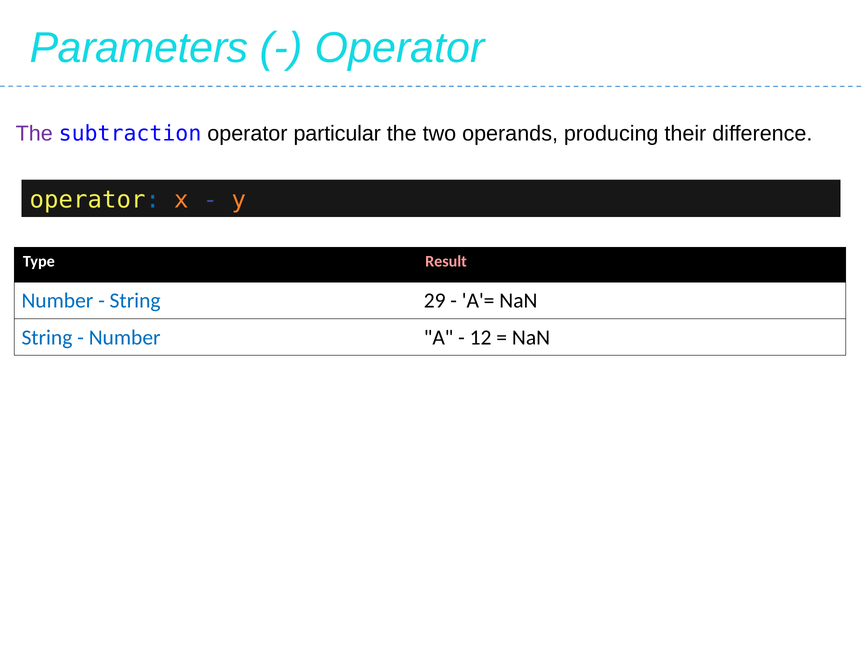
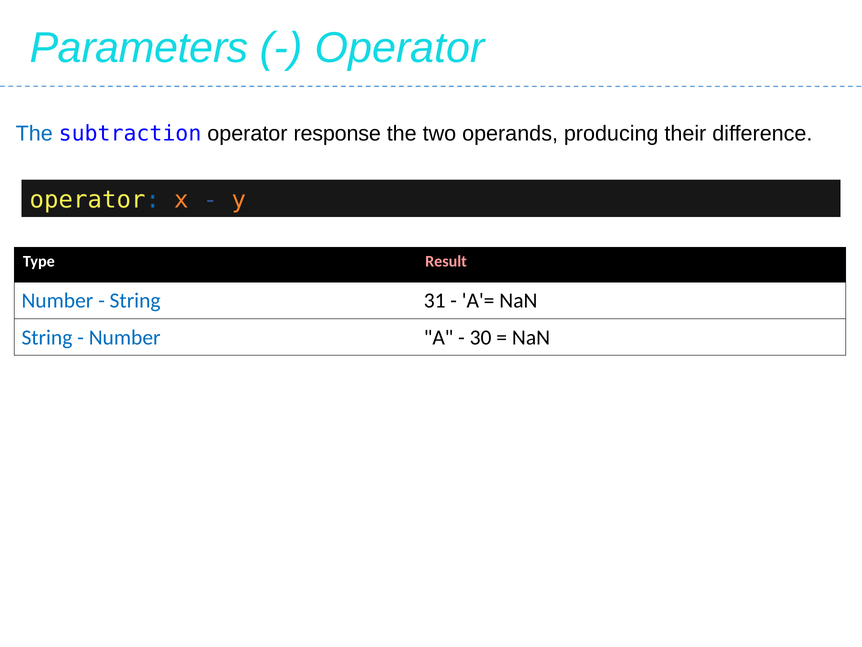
The at (34, 134) colour: purple -> blue
particular: particular -> response
29: 29 -> 31
12: 12 -> 30
